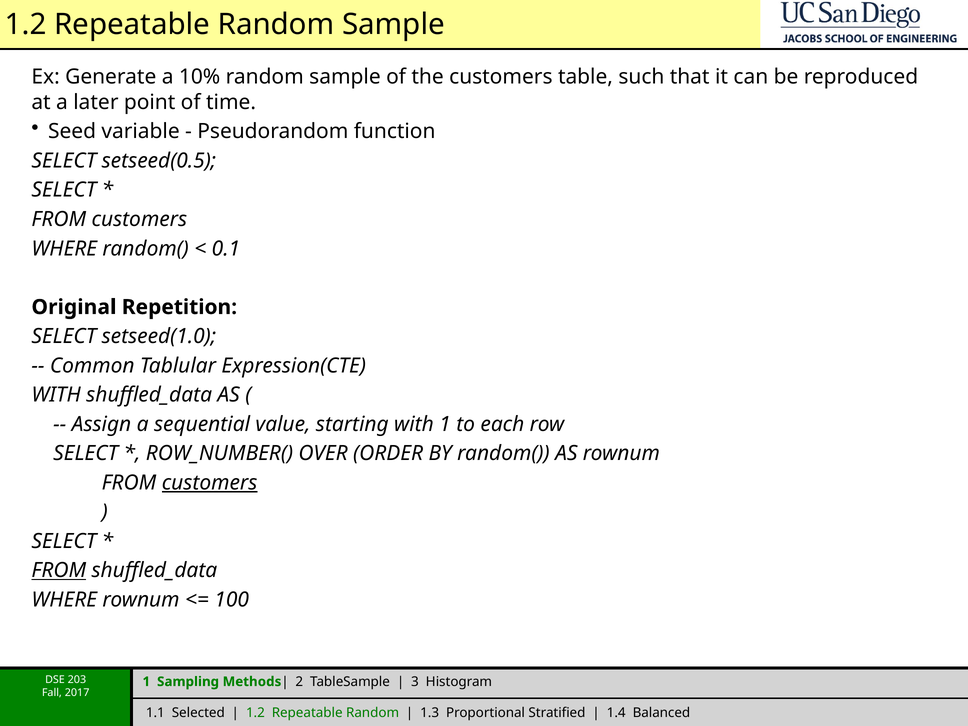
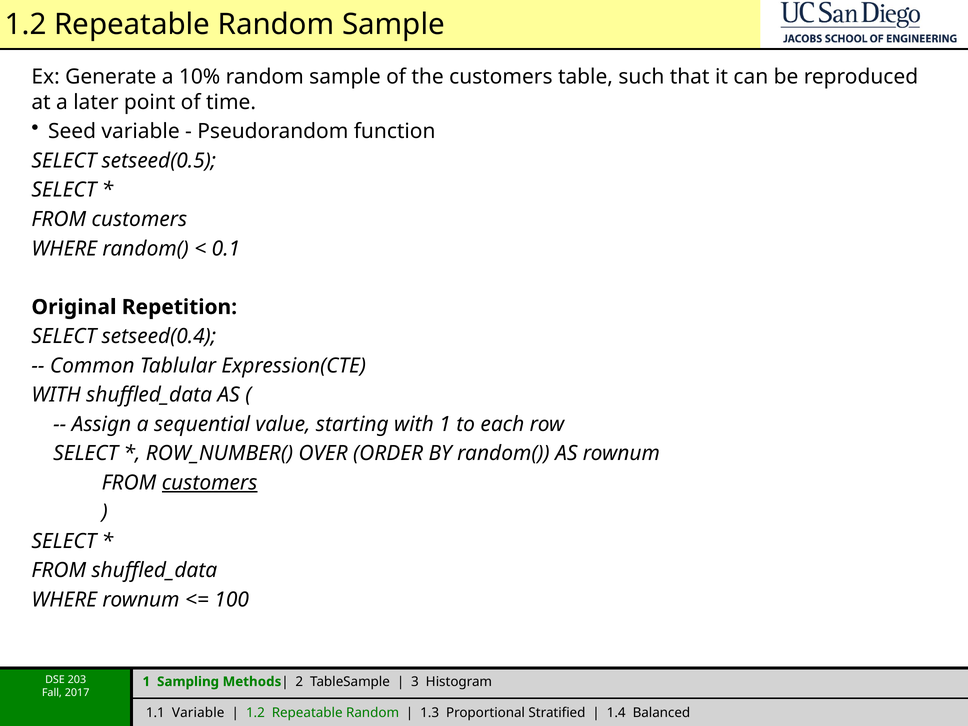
setseed(1.0: setseed(1.0 -> setseed(0.4
FROM at (59, 571) underline: present -> none
Selected at (198, 713): Selected -> Variable
